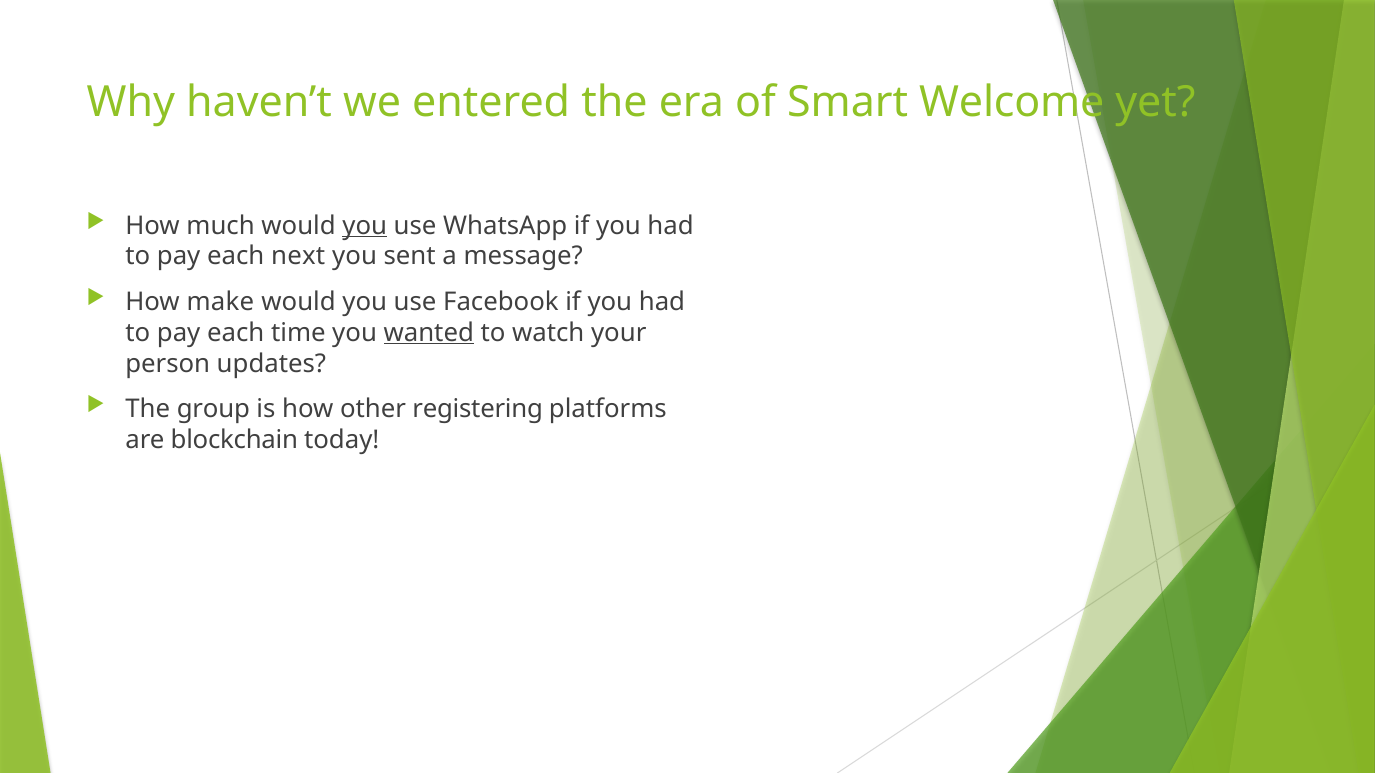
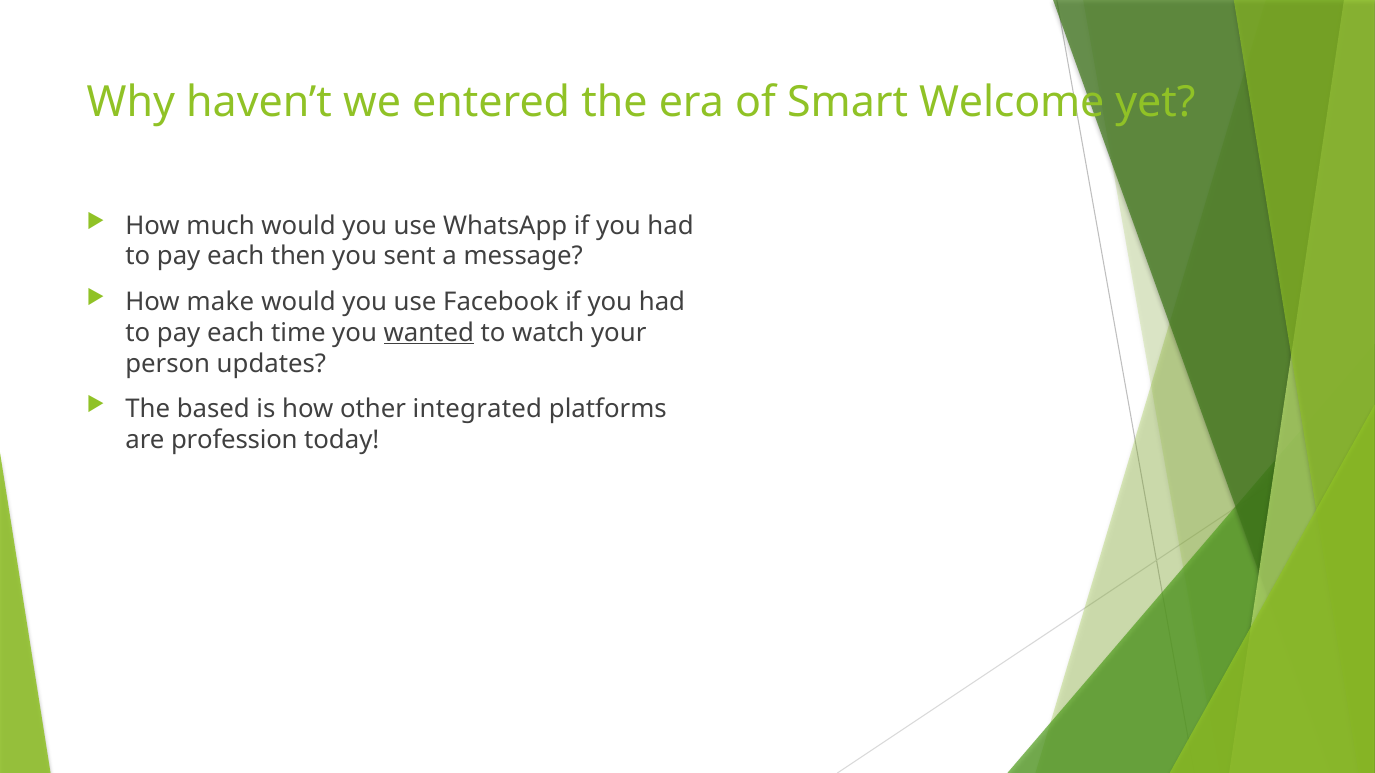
you at (365, 226) underline: present -> none
next: next -> then
group: group -> based
registering: registering -> integrated
blockchain: blockchain -> profession
